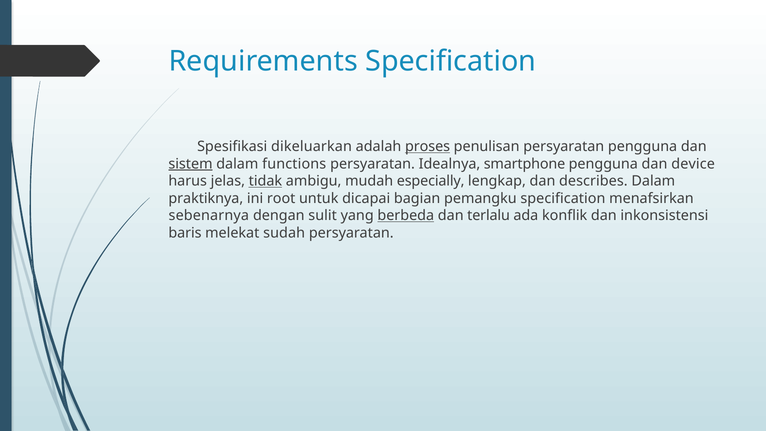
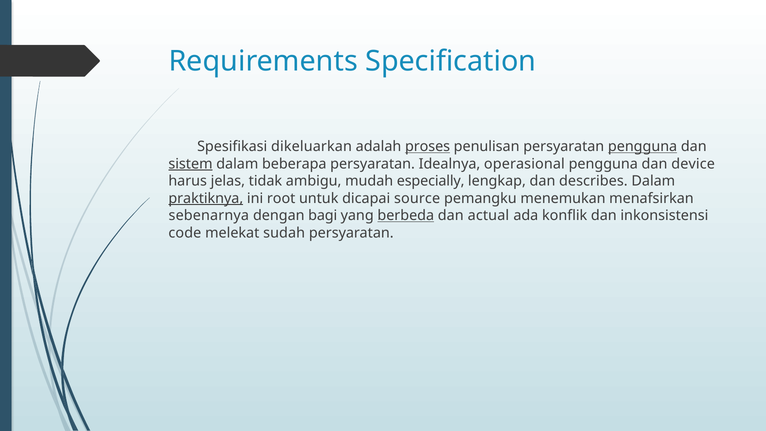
pengguna at (643, 147) underline: none -> present
functions: functions -> beberapa
smartphone: smartphone -> operasional
tidak underline: present -> none
praktiknya underline: none -> present
bagian: bagian -> source
pemangku specification: specification -> menemukan
sulit: sulit -> bagi
terlalu: terlalu -> actual
baris: baris -> code
